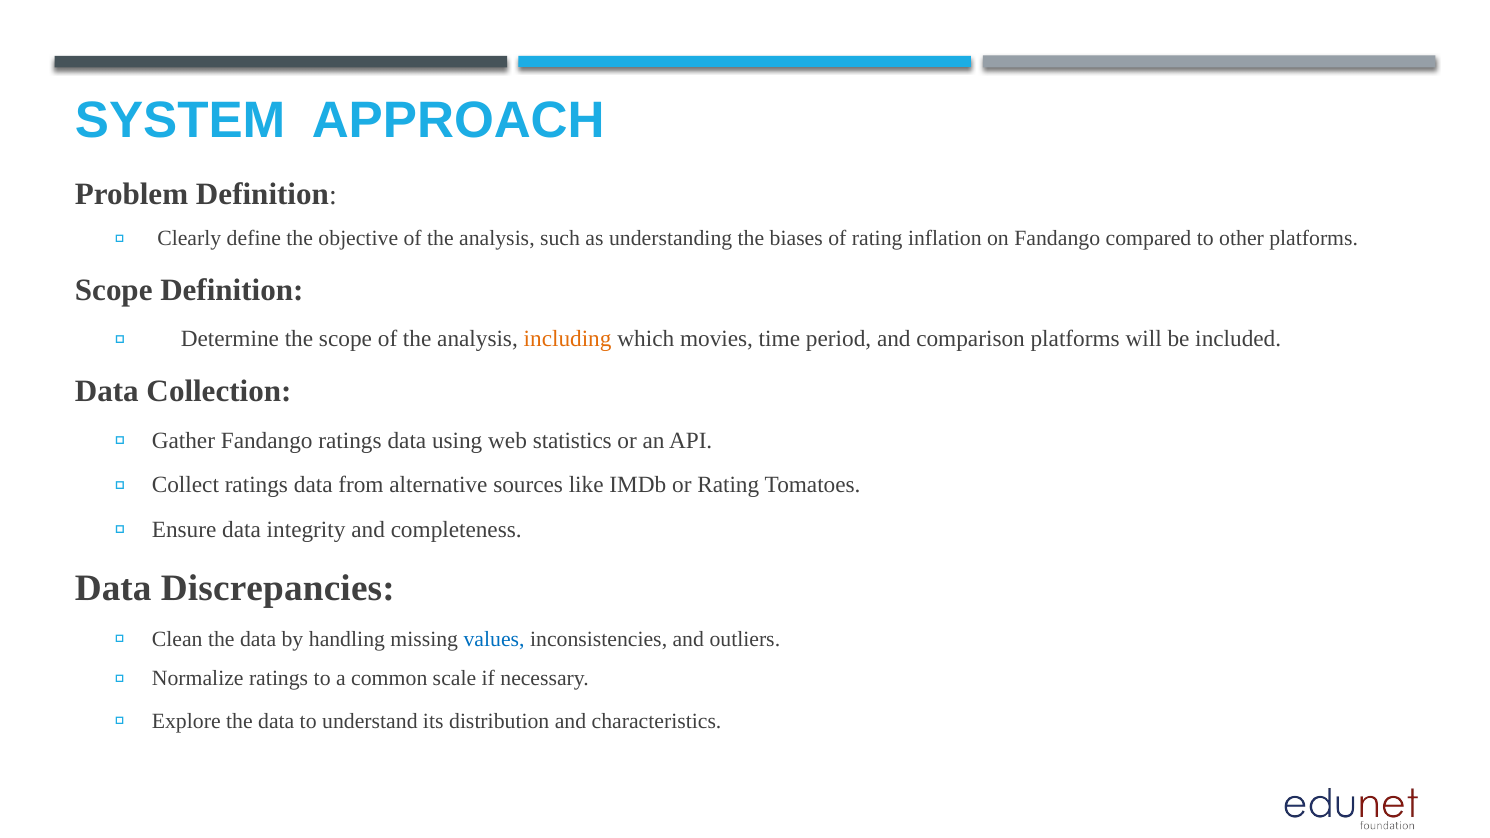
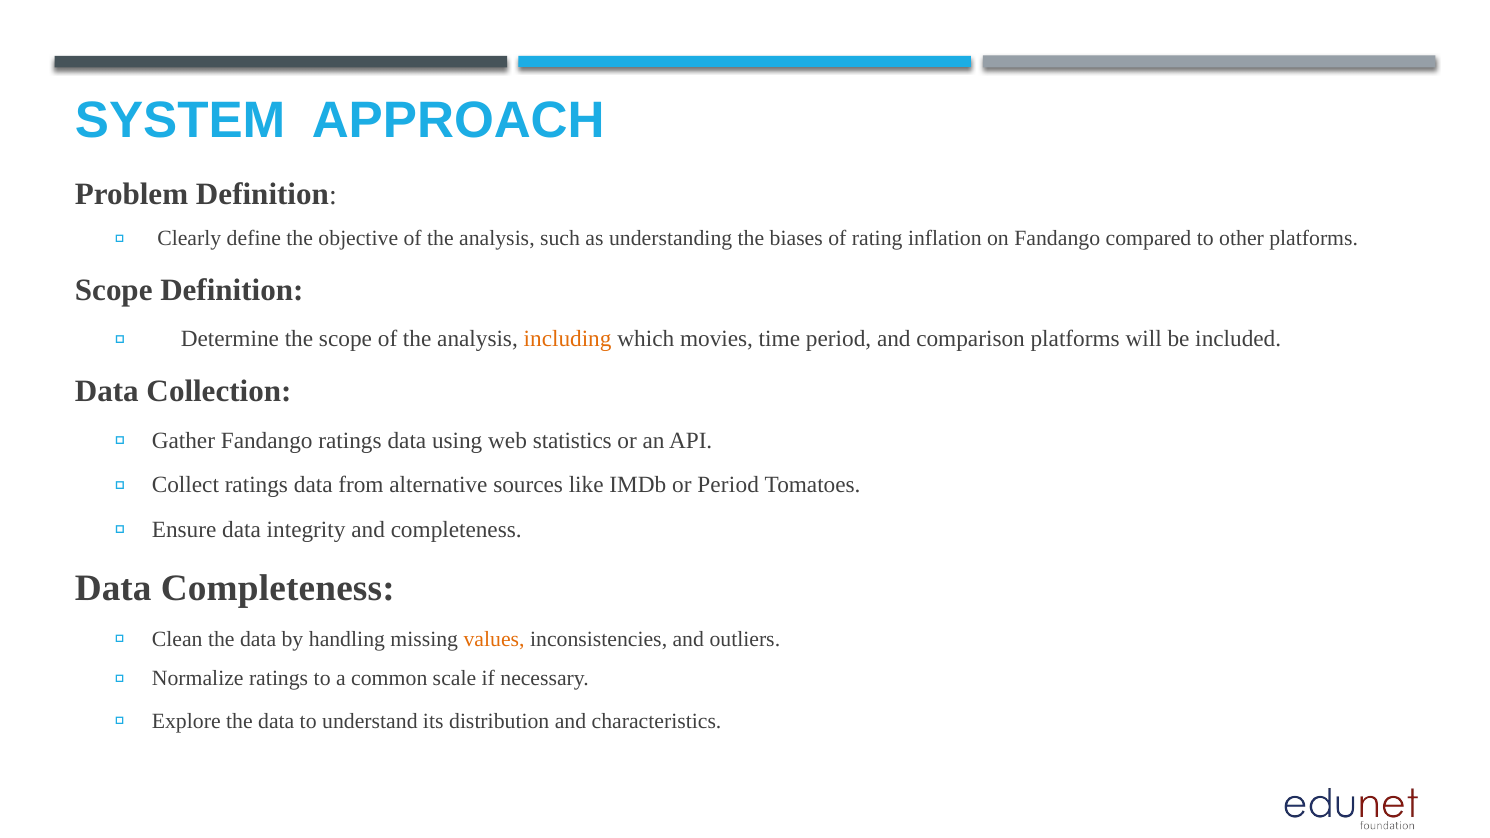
or Rating: Rating -> Period
Data Discrepancies: Discrepancies -> Completeness
values colour: blue -> orange
